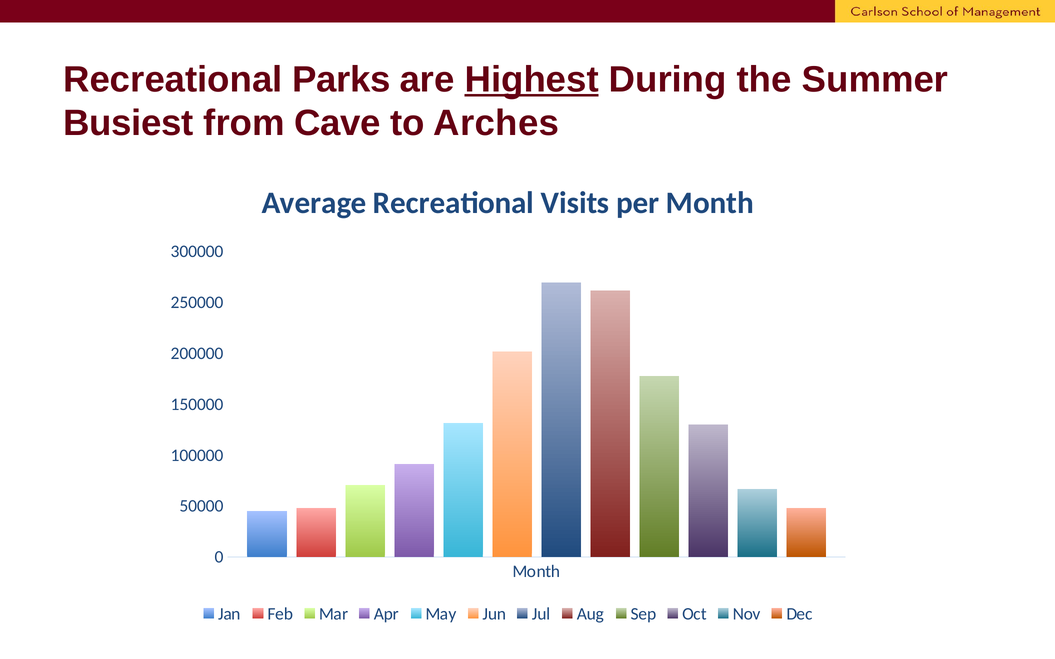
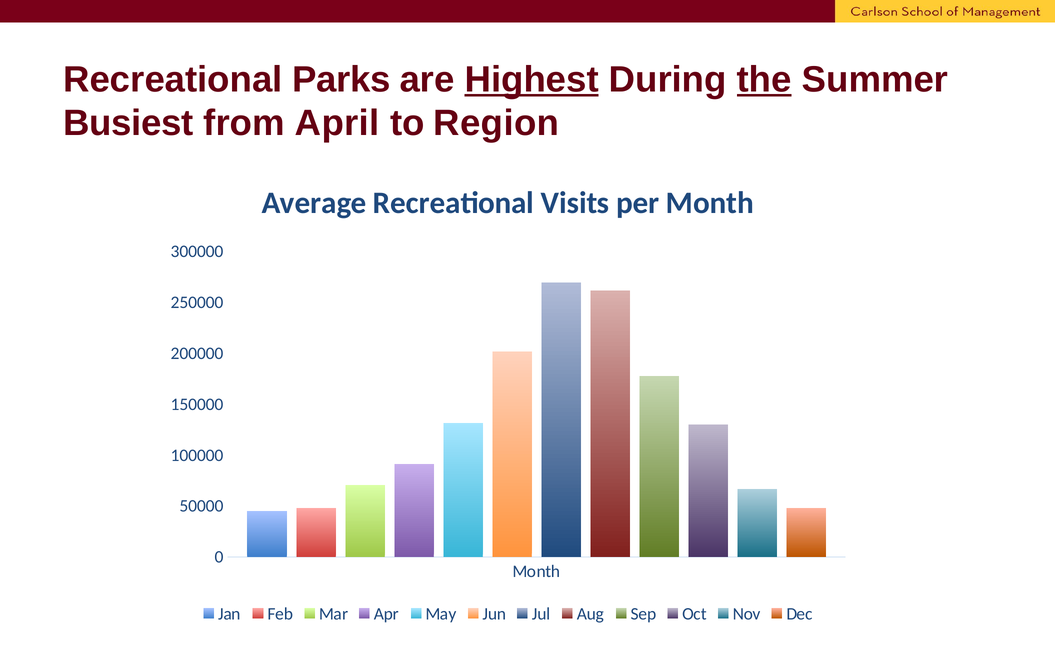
the underline: none -> present
Cave: Cave -> April
Arches: Arches -> Region
